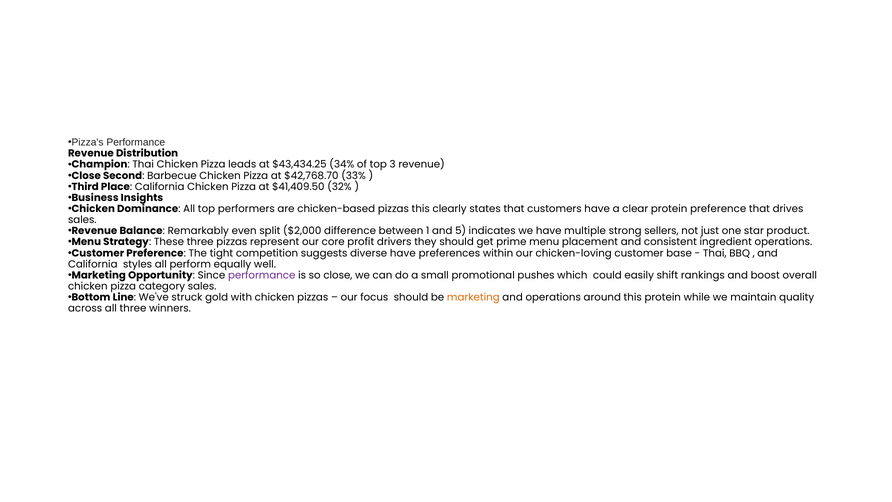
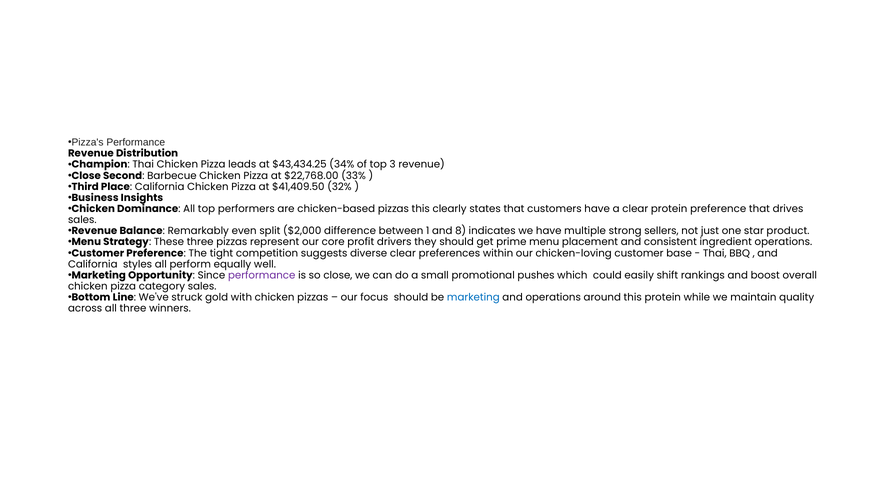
$42,768.70: $42,768.70 -> $22,768.00
5: 5 -> 8
diverse have: have -> clear
marketing at (473, 297) colour: orange -> blue
